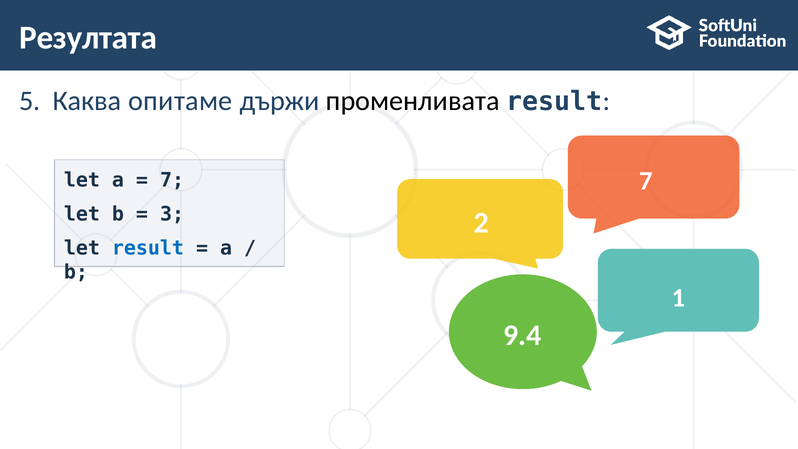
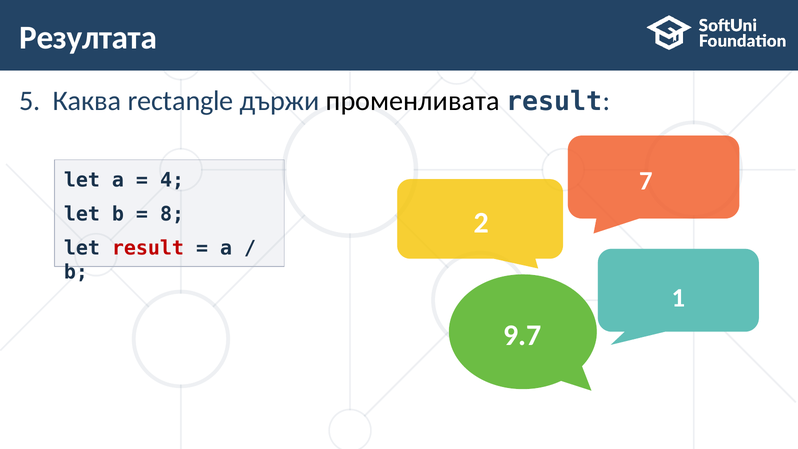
опитамe: опитамe -> rectangle
7 at (172, 180): 7 -> 4
3: 3 -> 8
result at (148, 248) colour: blue -> red
9.4: 9.4 -> 9.7
